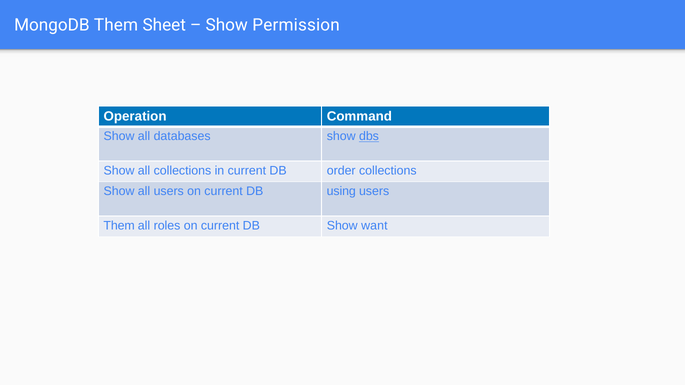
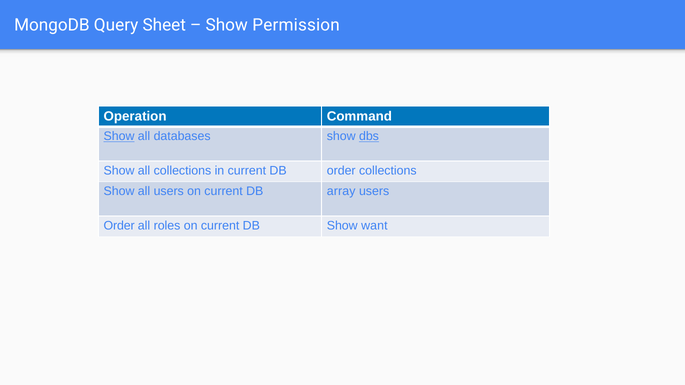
MongoDB Them: Them -> Query
Show at (119, 137) underline: none -> present
using: using -> array
Them at (119, 226): Them -> Order
